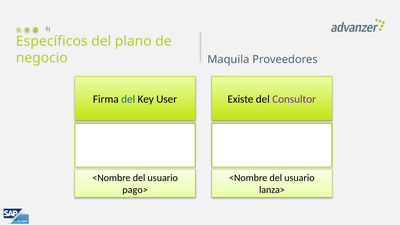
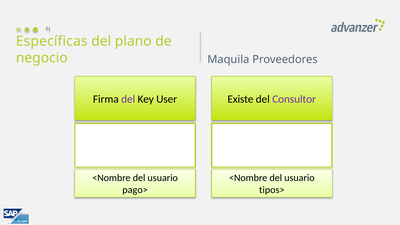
Específicos: Específicos -> Específicas
del at (128, 99) colour: blue -> purple
lanza>: lanza> -> tipos>
